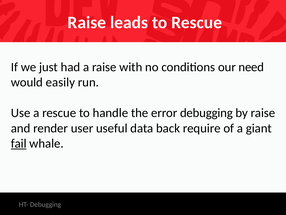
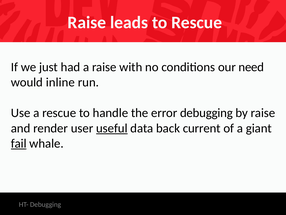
easily: easily -> inline
useful underline: none -> present
require: require -> current
